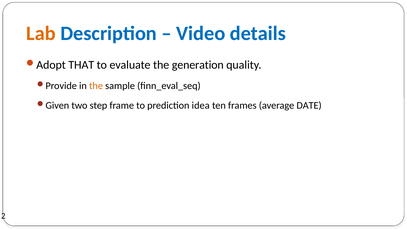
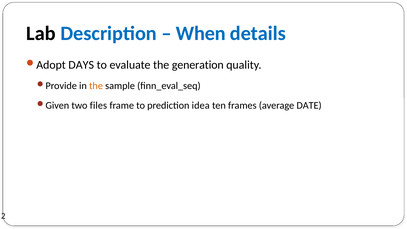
Lab colour: orange -> black
Video: Video -> When
THAT: THAT -> DAYS
step: step -> files
